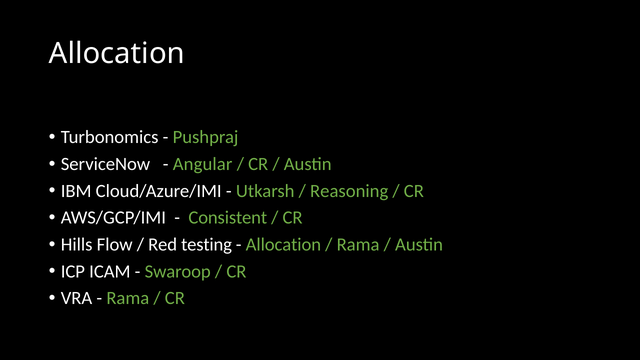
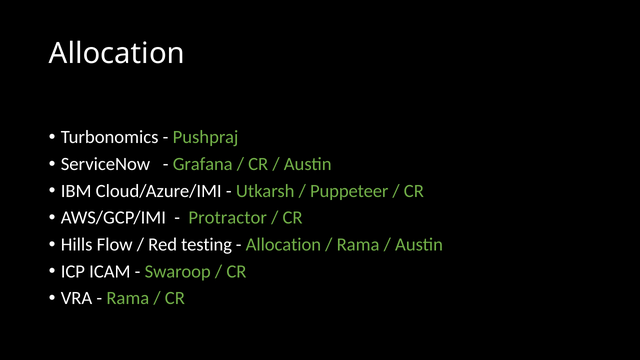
Angular: Angular -> Grafana
Reasoning: Reasoning -> Puppeteer
Consistent: Consistent -> Protractor
